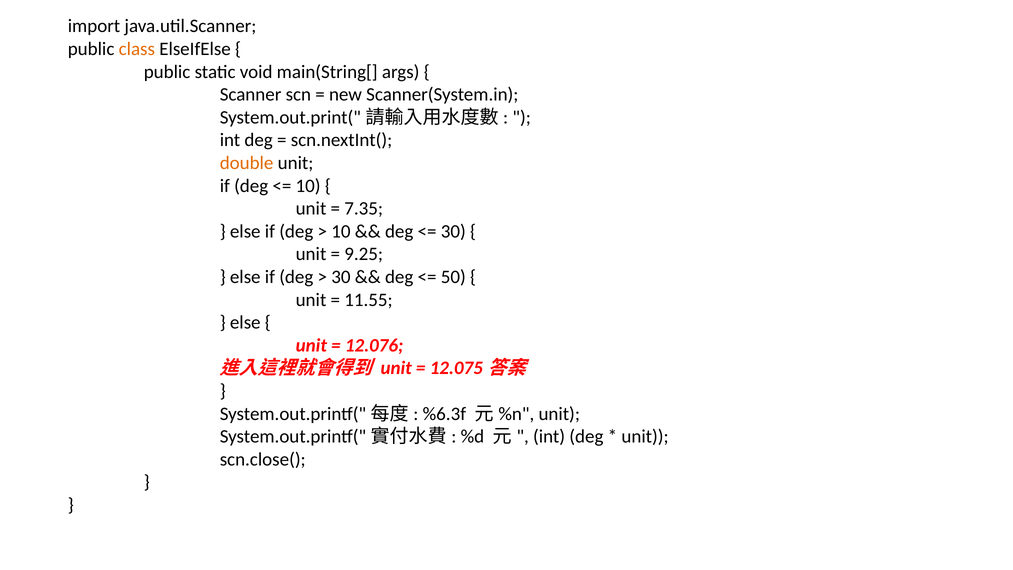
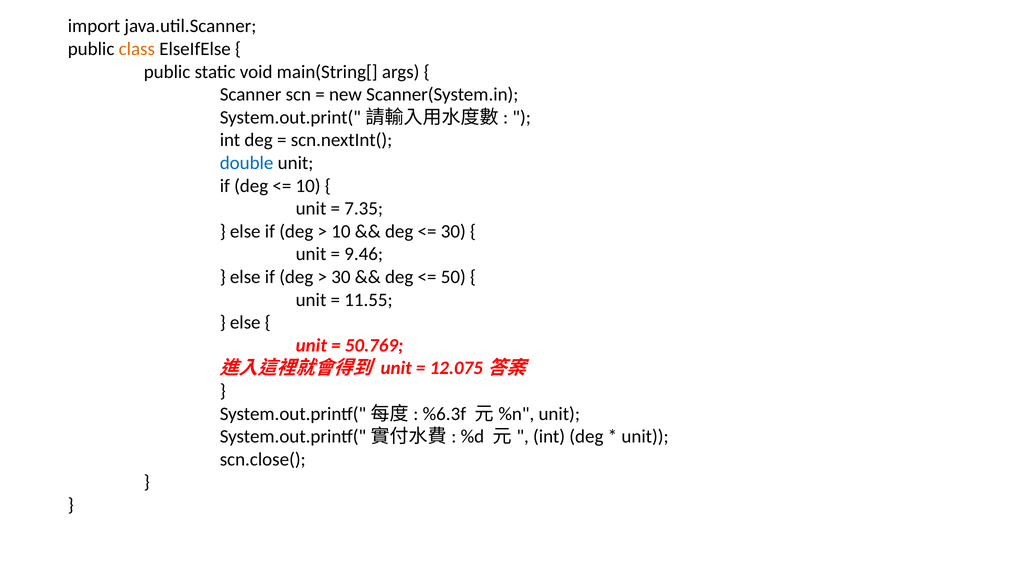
double colour: orange -> blue
9.25: 9.25 -> 9.46
12.076: 12.076 -> 50.769
